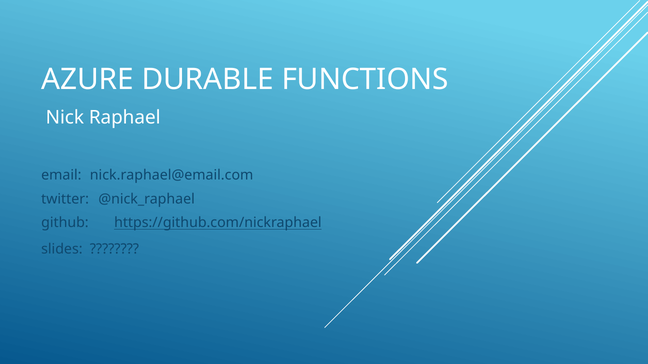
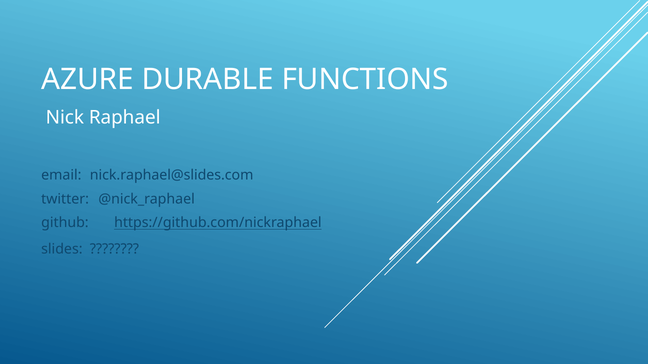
nick.raphael@email.com: nick.raphael@email.com -> nick.raphael@slides.com
